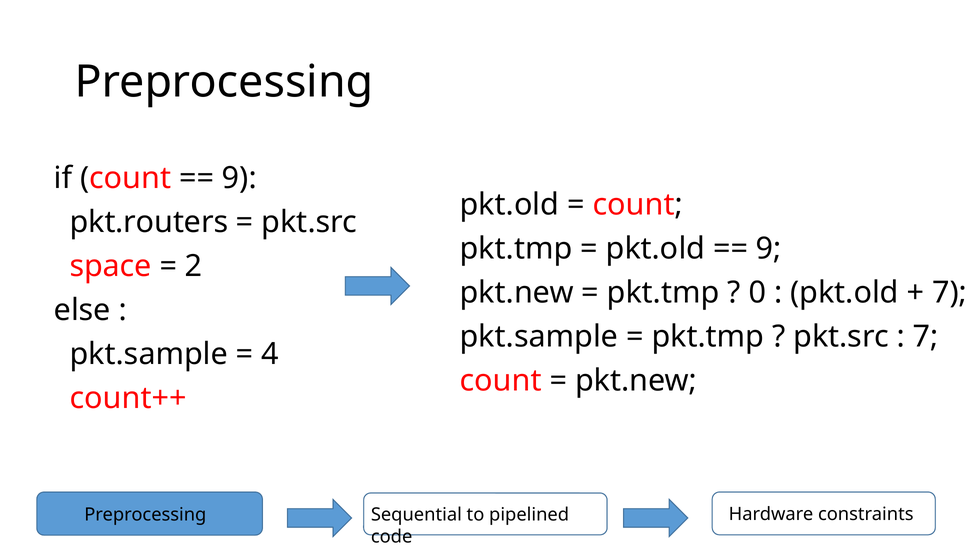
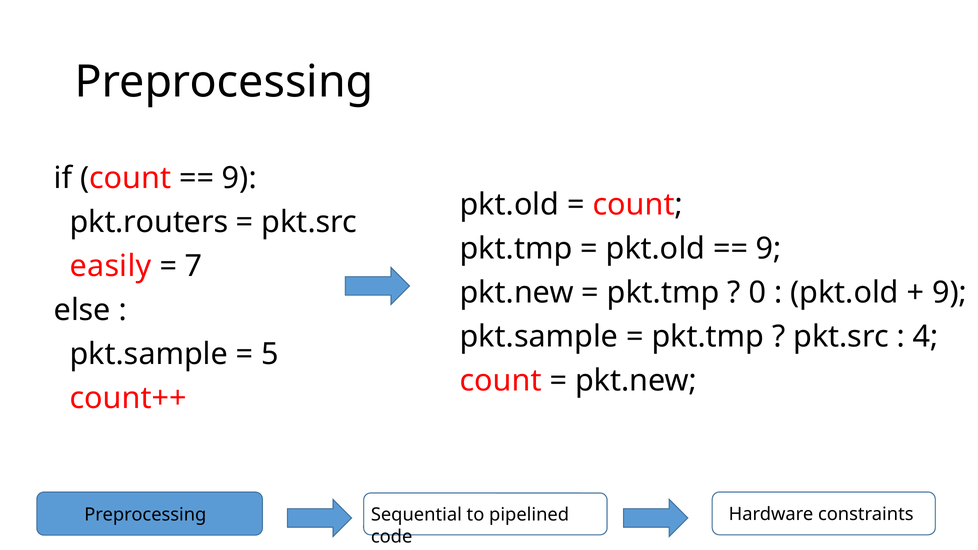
space: space -> easily
2: 2 -> 7
7 at (950, 293): 7 -> 9
7 at (926, 337): 7 -> 4
4: 4 -> 5
